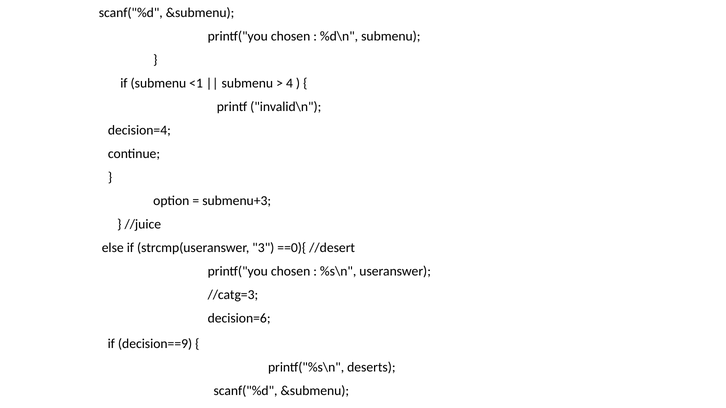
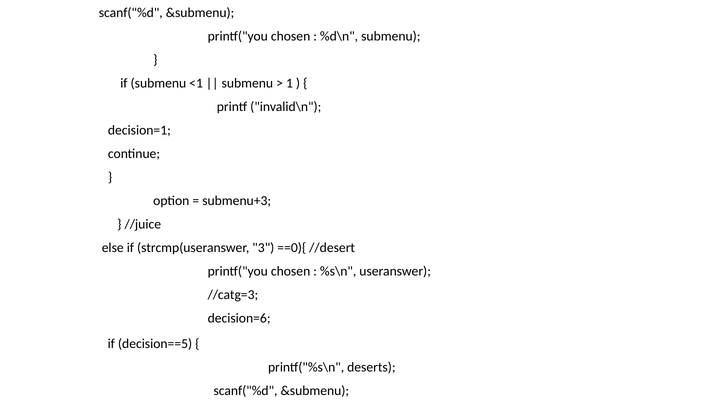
4: 4 -> 1
decision=4: decision=4 -> decision=1
decision==9: decision==9 -> decision==5
